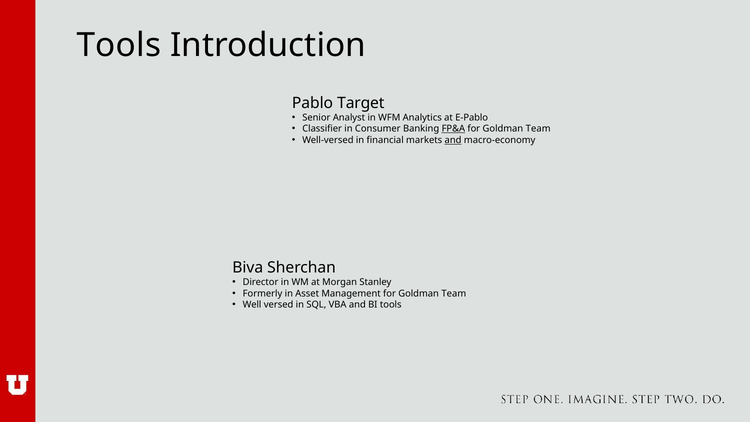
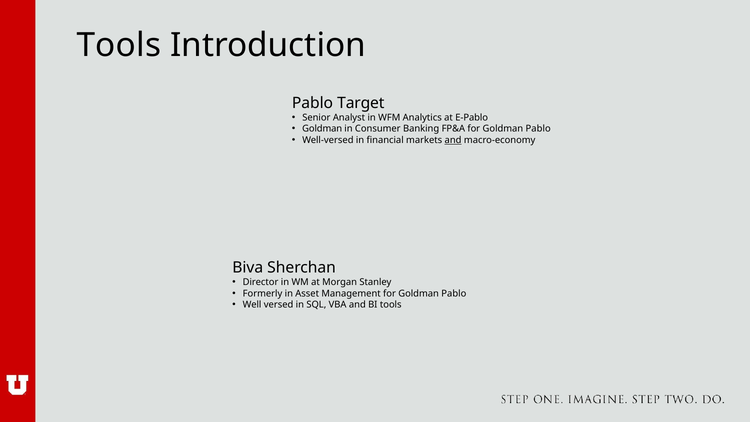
Classifier at (322, 129): Classifier -> Goldman
FP&A underline: present -> none
Team at (538, 129): Team -> Pablo
Management for Goldman Team: Team -> Pablo
